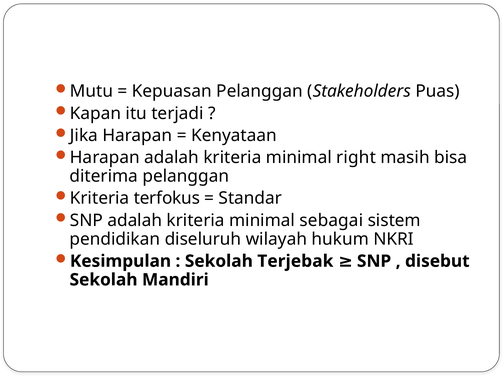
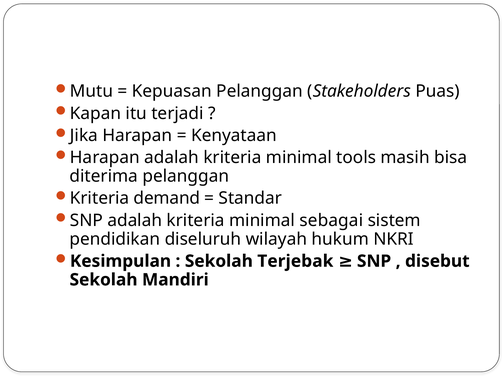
right: right -> tools
terfokus: terfokus -> demand
